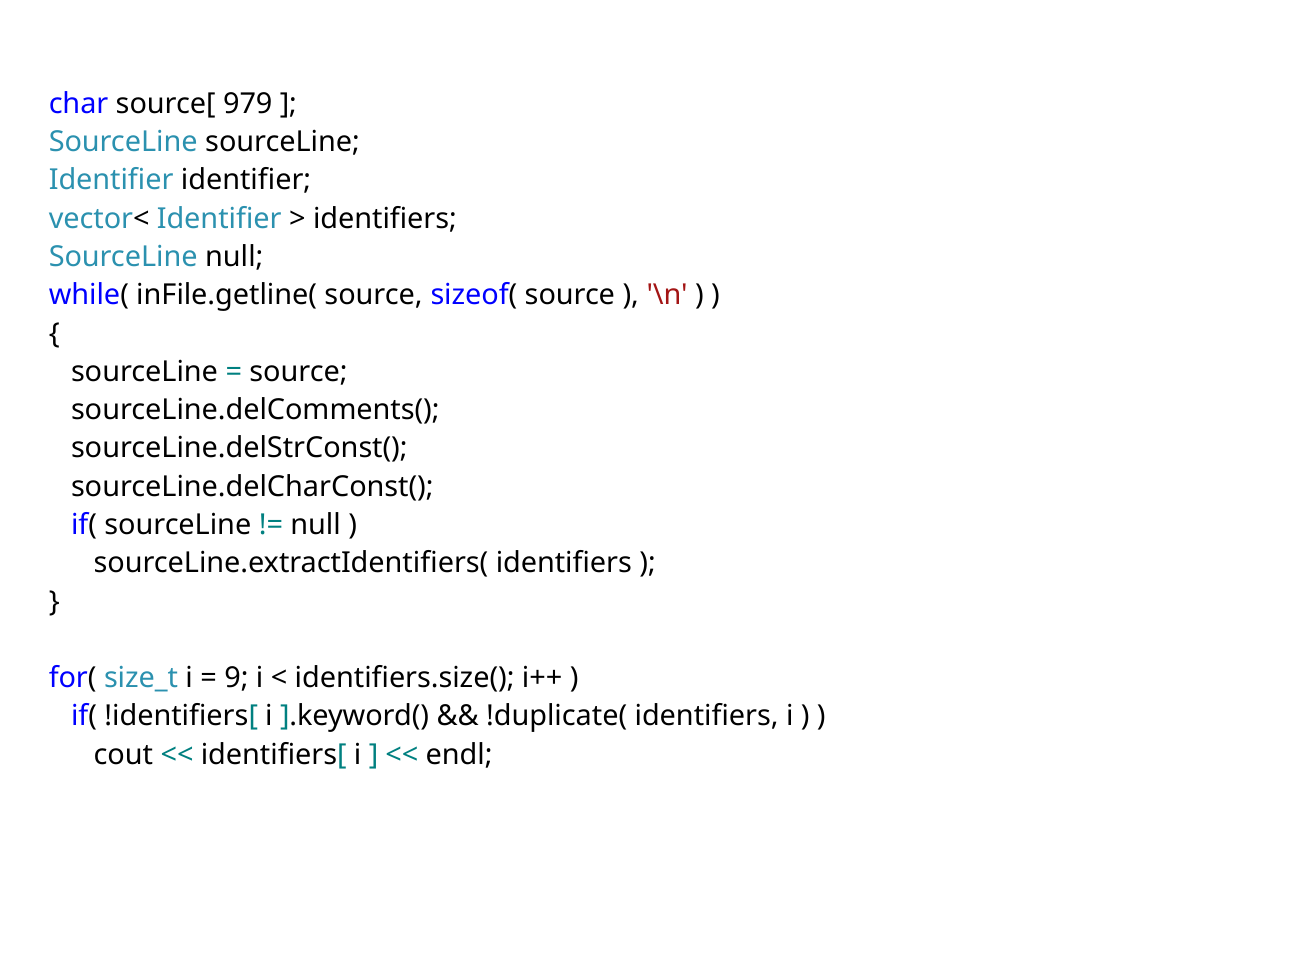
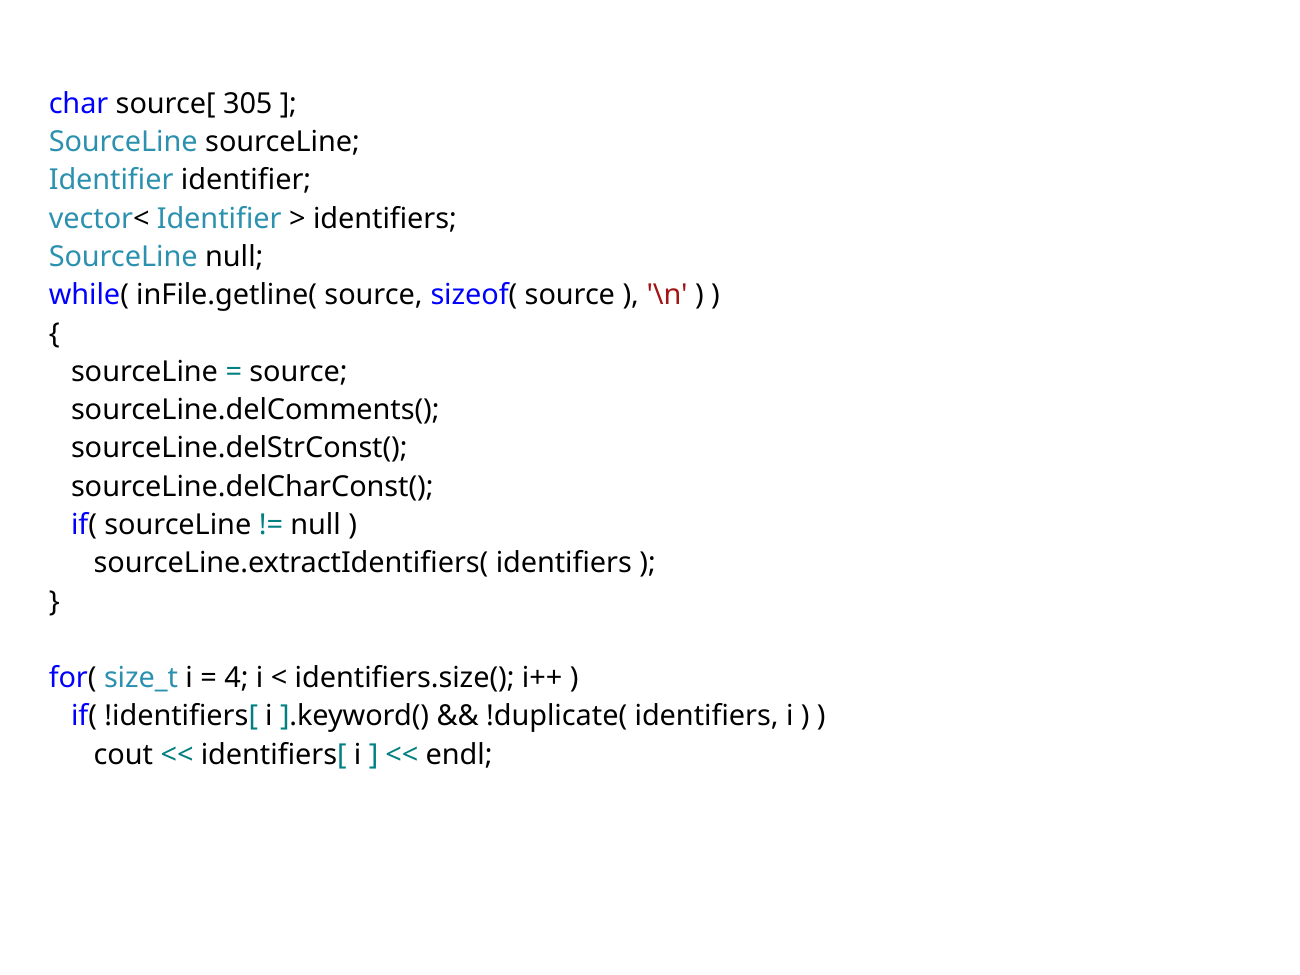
979: 979 -> 305
9: 9 -> 4
